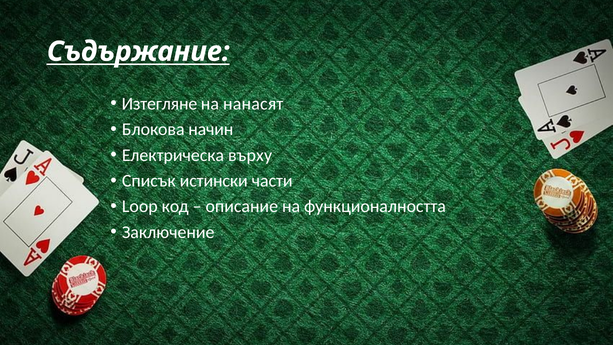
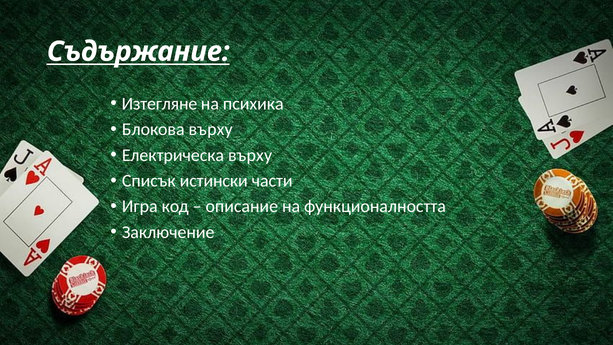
нанасят: нанасят -> психика
Блокова начин: начин -> върху
Loop: Loop -> Игра
